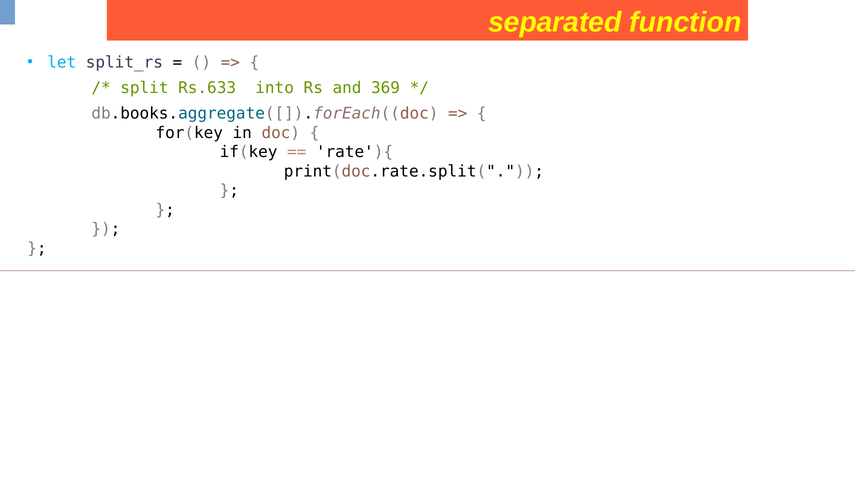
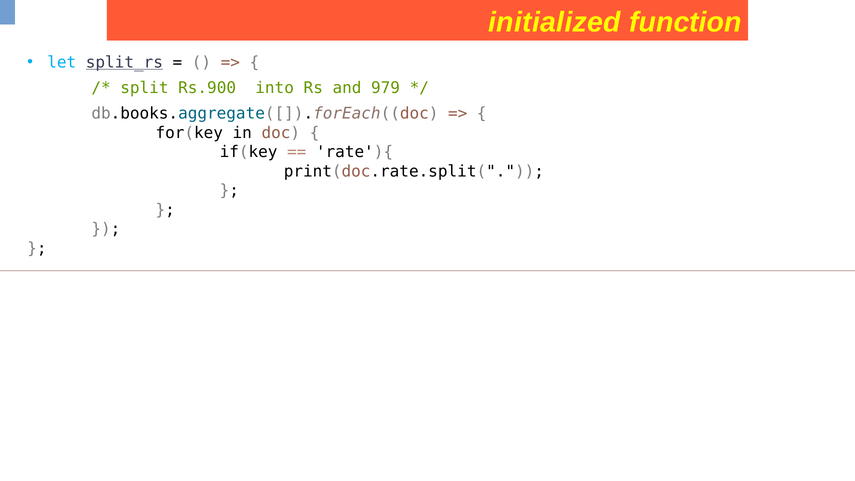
separated: separated -> initialized
split_rs underline: none -> present
Rs.633: Rs.633 -> Rs.900
369: 369 -> 979
